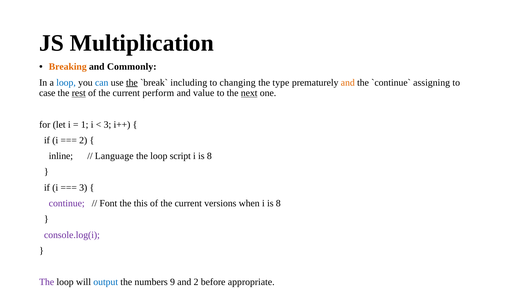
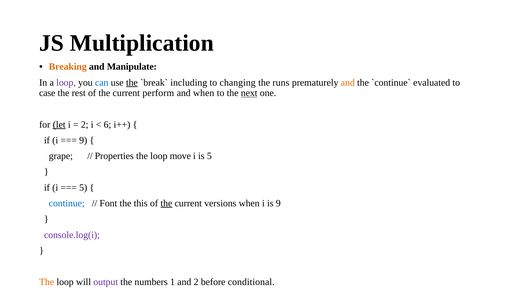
Commonly: Commonly -> Manipulate
loop at (66, 83) colour: blue -> purple
type: type -> runs
assigning: assigning -> evaluated
rest underline: present -> none
and value: value -> when
let underline: none -> present
1 at (85, 125): 1 -> 2
3 at (107, 125): 3 -> 6
2 at (83, 140): 2 -> 9
inline: inline -> grape
Language: Language -> Properties
script: script -> move
8 at (209, 156): 8 -> 5
3 at (83, 188): 3 -> 5
continue colour: purple -> blue
the at (166, 203) underline: none -> present
when i is 8: 8 -> 9
The at (47, 282) colour: purple -> orange
output colour: blue -> purple
9: 9 -> 1
appropriate: appropriate -> conditional
